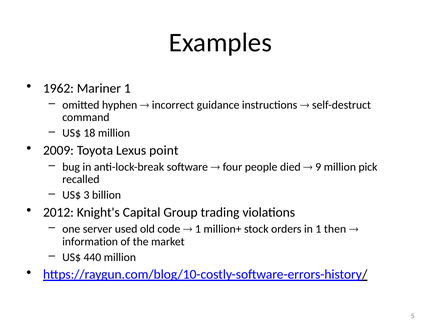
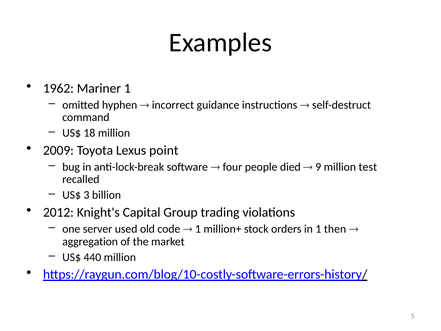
pick: pick -> test
information: information -> aggregation
